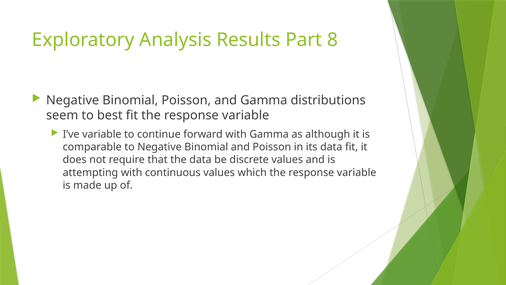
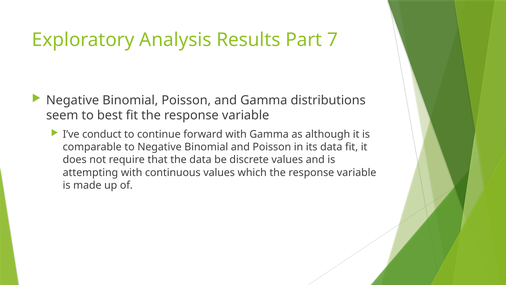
8: 8 -> 7
I’ve variable: variable -> conduct
